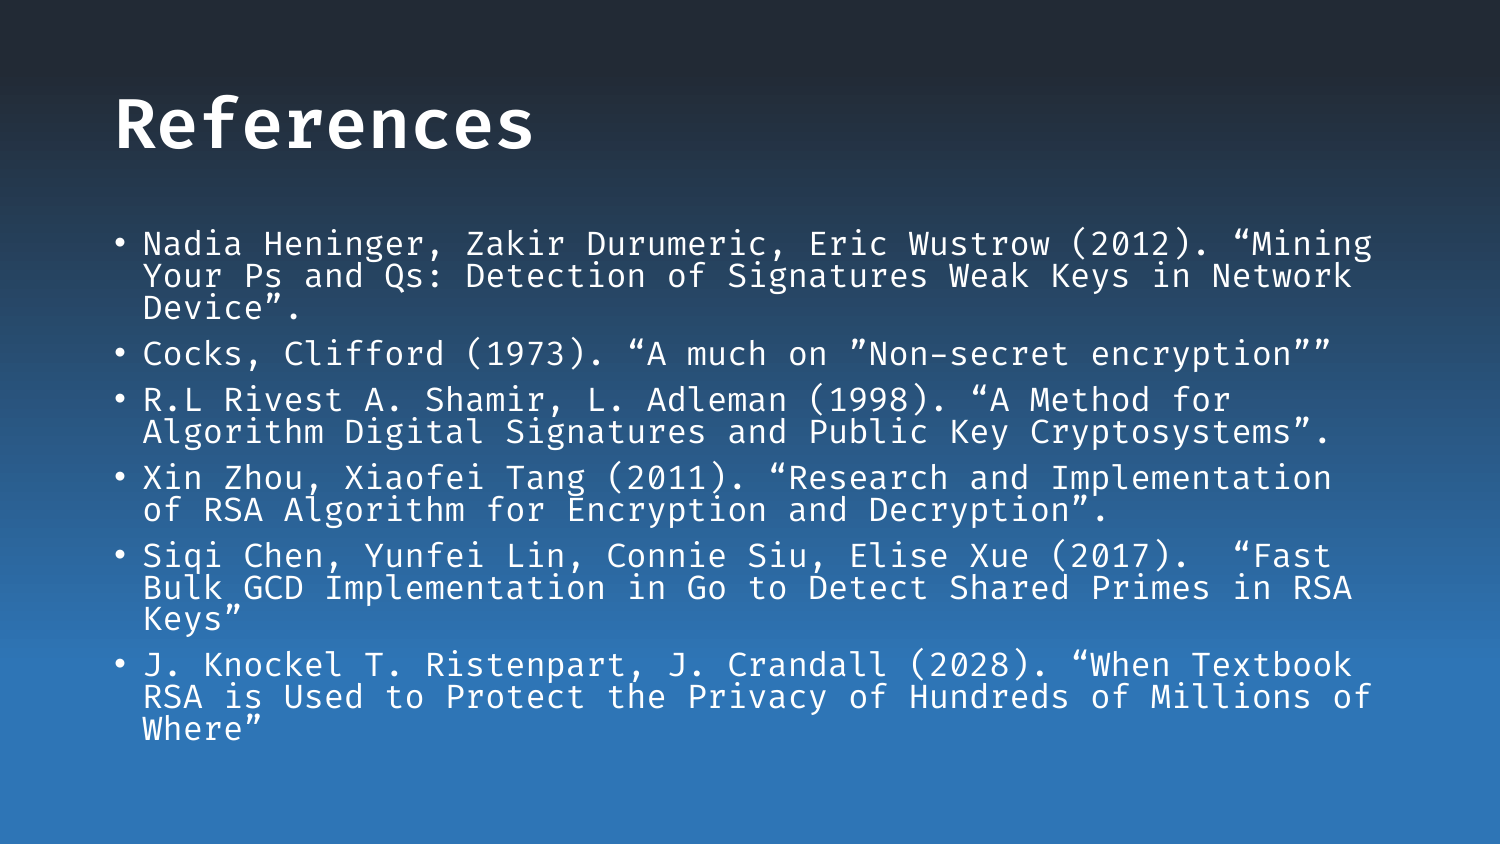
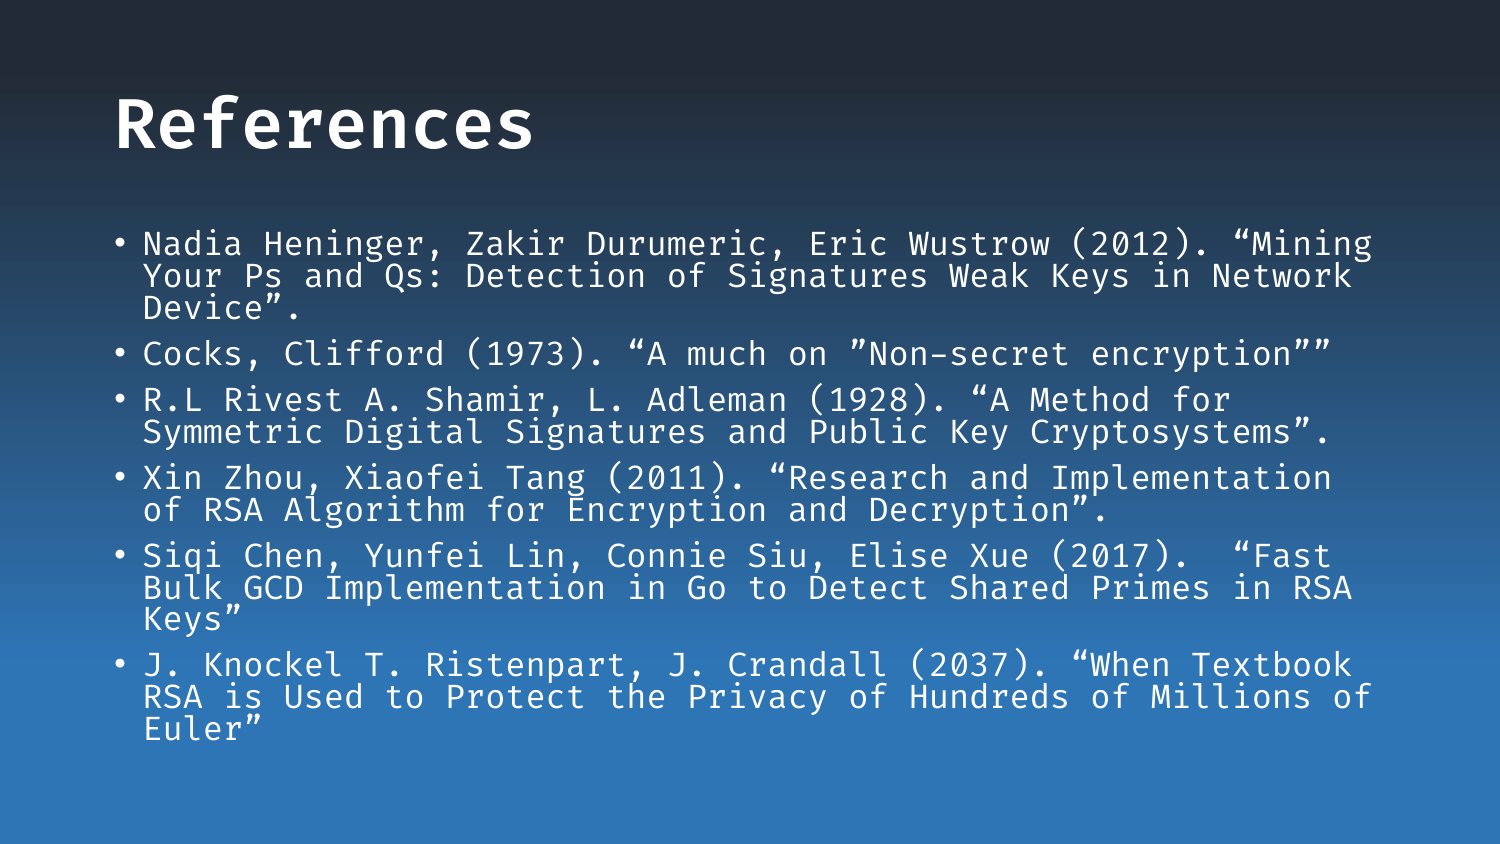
1998: 1998 -> 1928
Algorithm at (233, 432): Algorithm -> Symmetric
2028: 2028 -> 2037
Where: Where -> Euler
